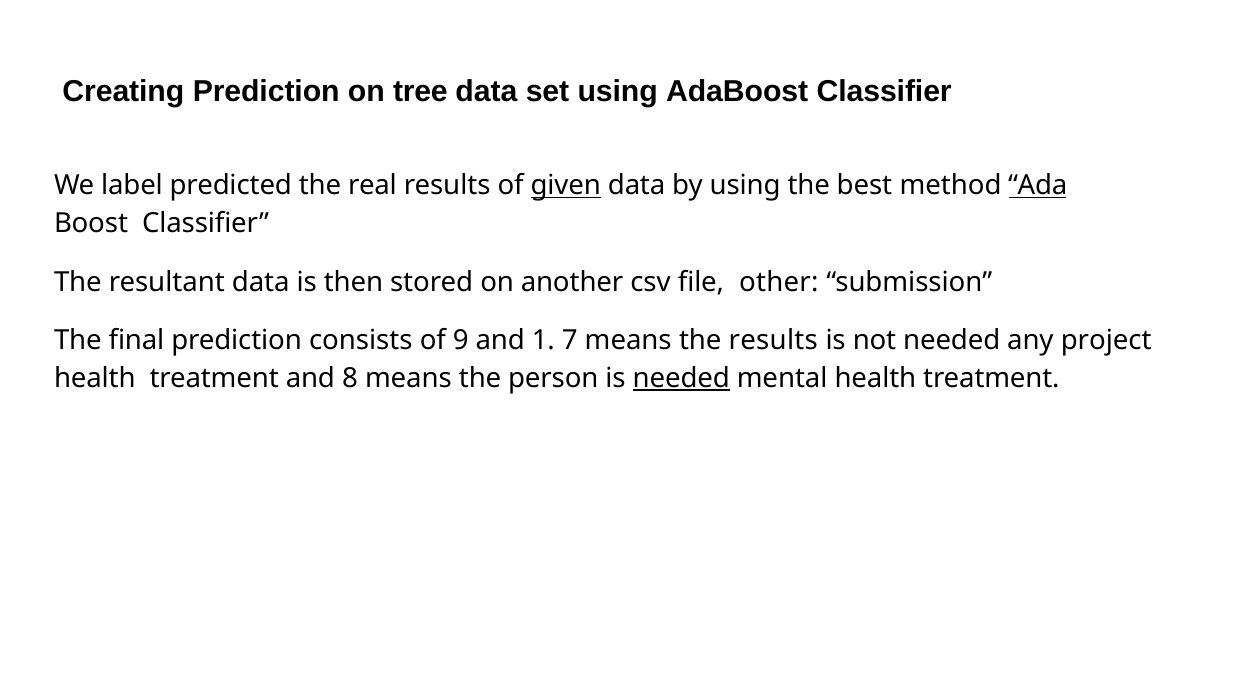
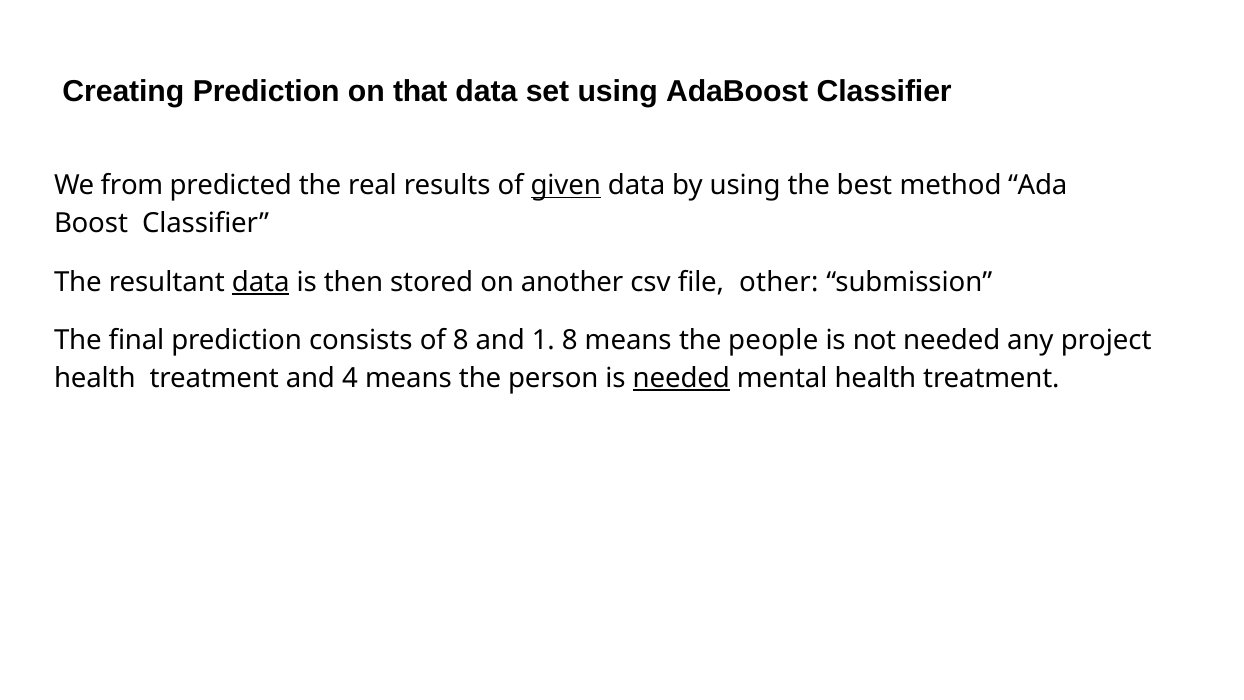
tree: tree -> that
label: label -> from
Ada underline: present -> none
data at (261, 282) underline: none -> present
of 9: 9 -> 8
1 7: 7 -> 8
the results: results -> people
8: 8 -> 4
